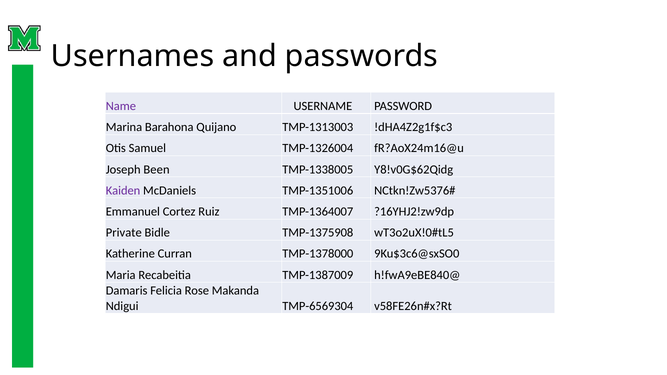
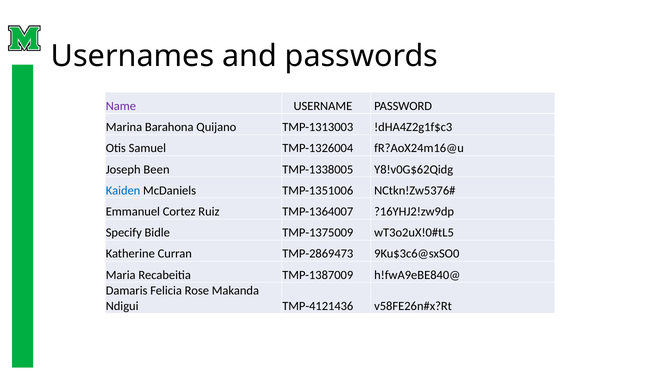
Kaiden colour: purple -> blue
Private: Private -> Specify
TMP-1375908: TMP-1375908 -> TMP-1375009
TMP-1378000: TMP-1378000 -> TMP-2869473
TMP-6569304: TMP-6569304 -> TMP-4121436
